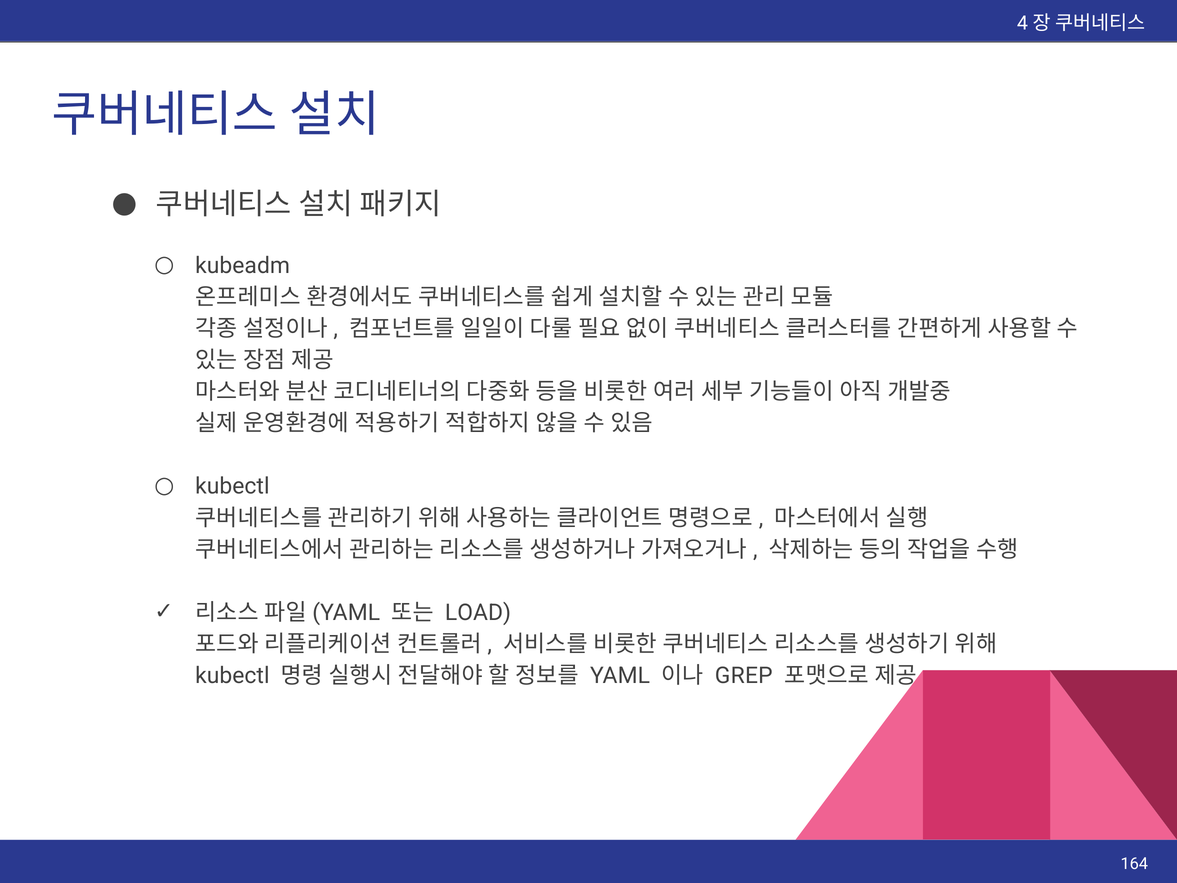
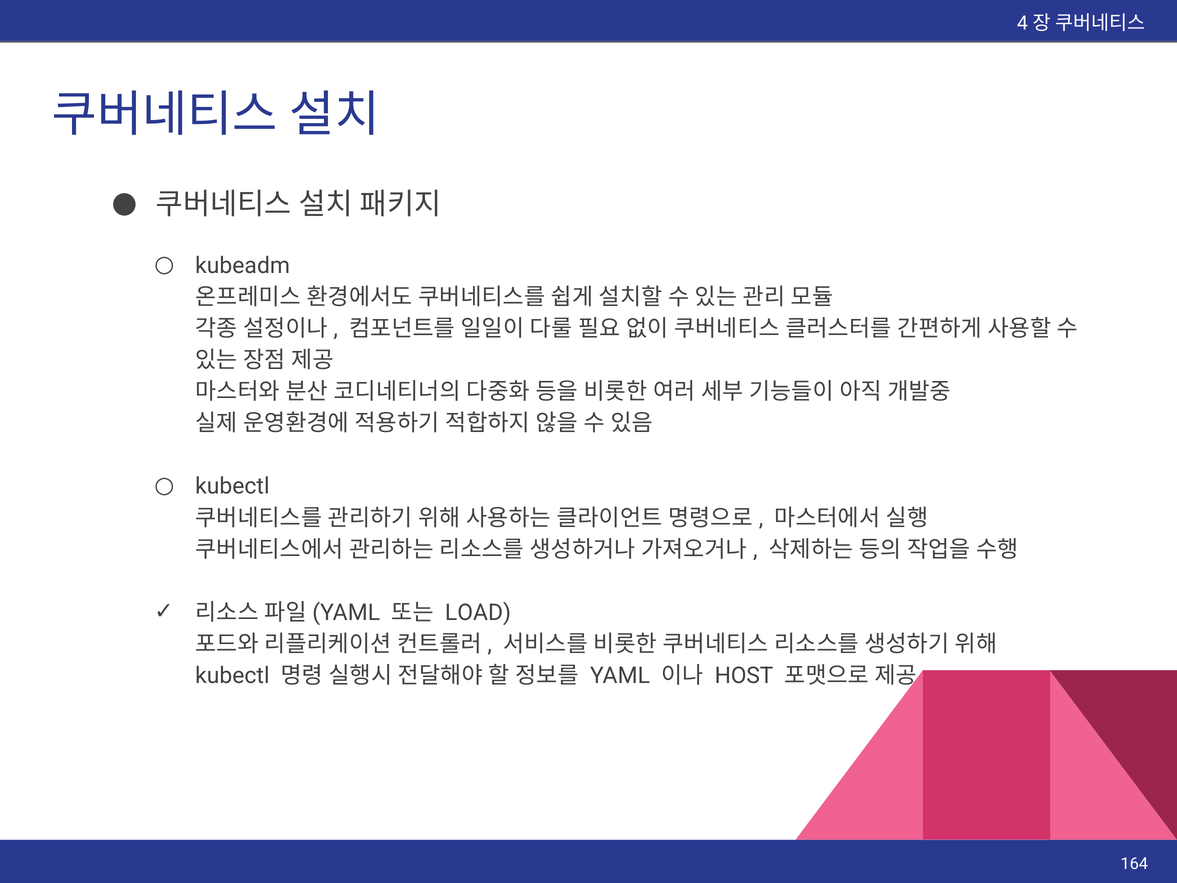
GREP: GREP -> HOST
